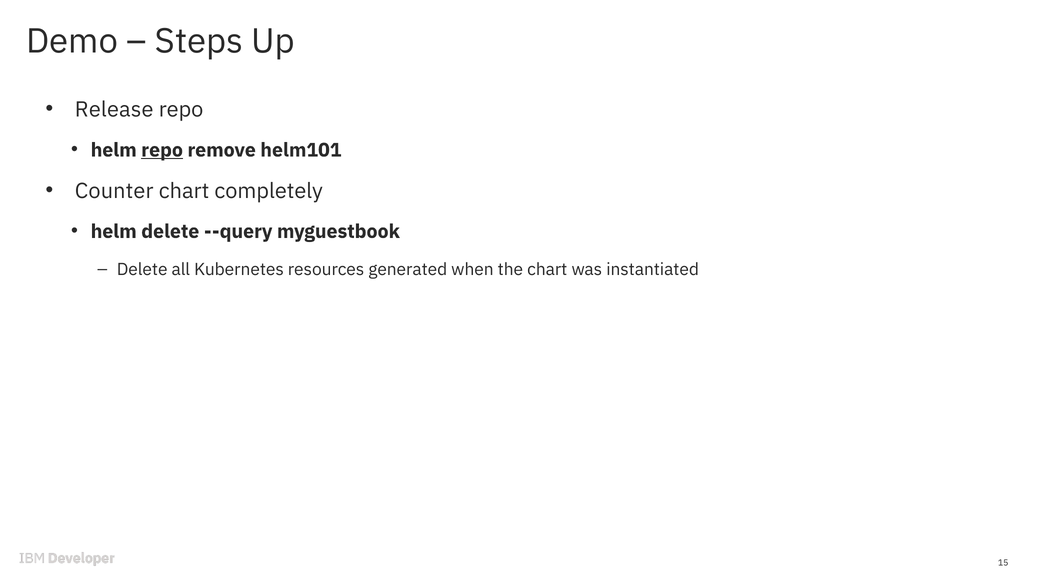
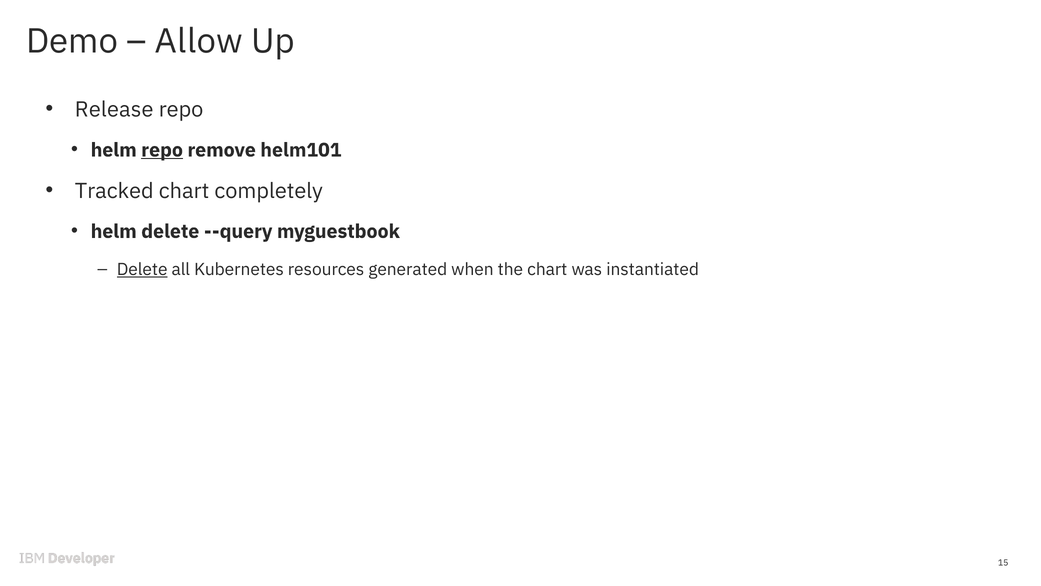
Steps: Steps -> Allow
Counter: Counter -> Tracked
Delete at (142, 269) underline: none -> present
